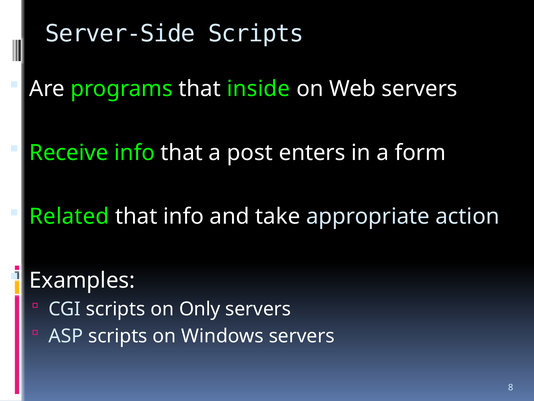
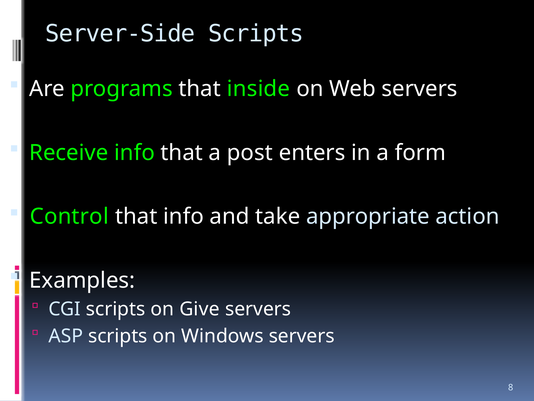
Related: Related -> Control
Only: Only -> Give
